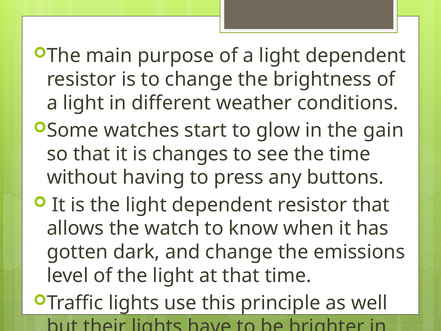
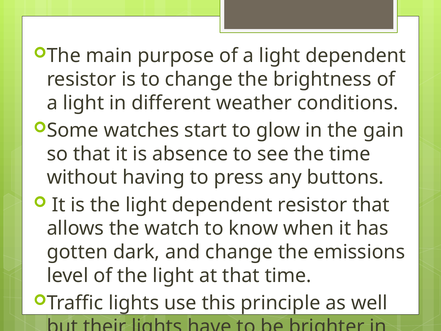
changes: changes -> absence
